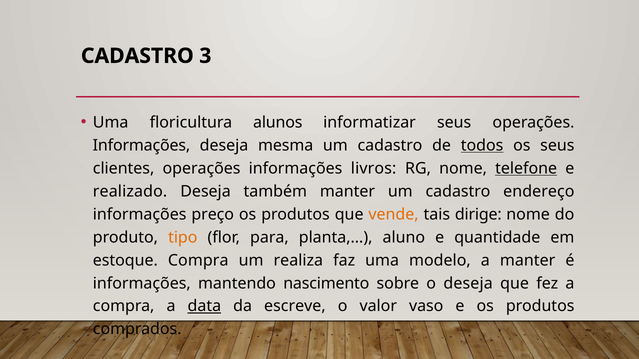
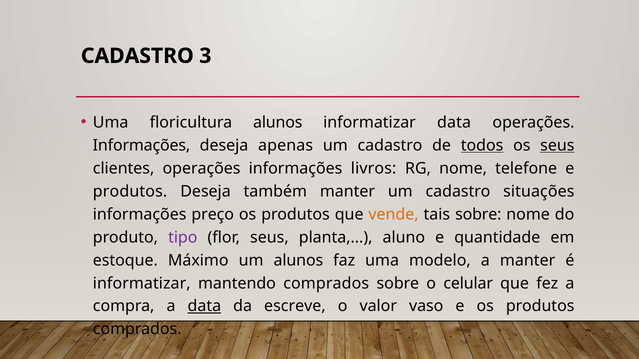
informatizar seus: seus -> data
mesma: mesma -> apenas
seus at (557, 146) underline: none -> present
telefone underline: present -> none
realizado at (130, 192): realizado -> produtos
endereço: endereço -> situações
tais dirige: dirige -> sobre
tipo colour: orange -> purple
flor para: para -> seus
estoque Compra: Compra -> Máximo
um realiza: realiza -> alunos
informações at (142, 284): informações -> informatizar
mantendo nascimento: nascimento -> comprados
o deseja: deseja -> celular
